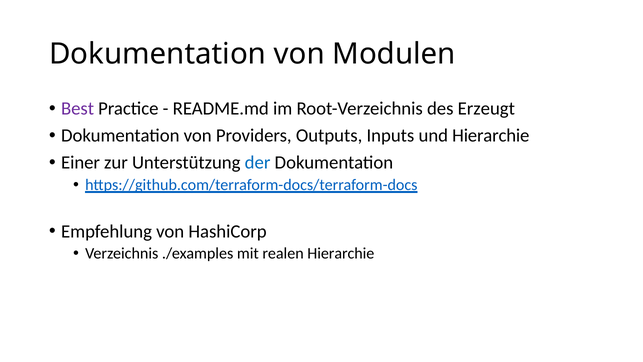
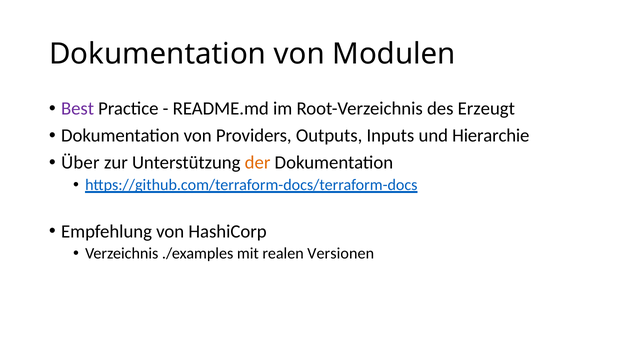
Einer: Einer -> Über
der colour: blue -> orange
realen Hierarchie: Hierarchie -> Versionen
